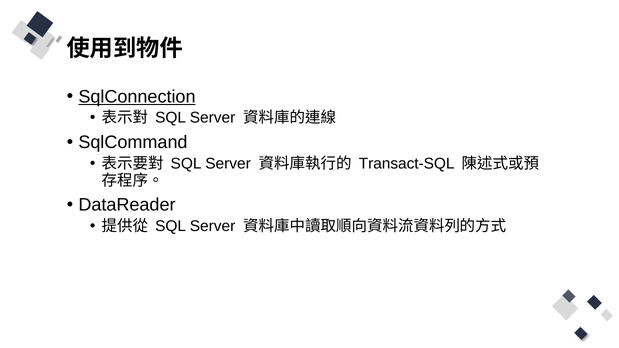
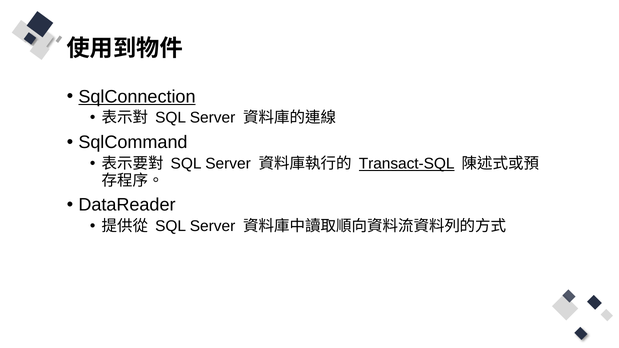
Transact-SQL underline: none -> present
